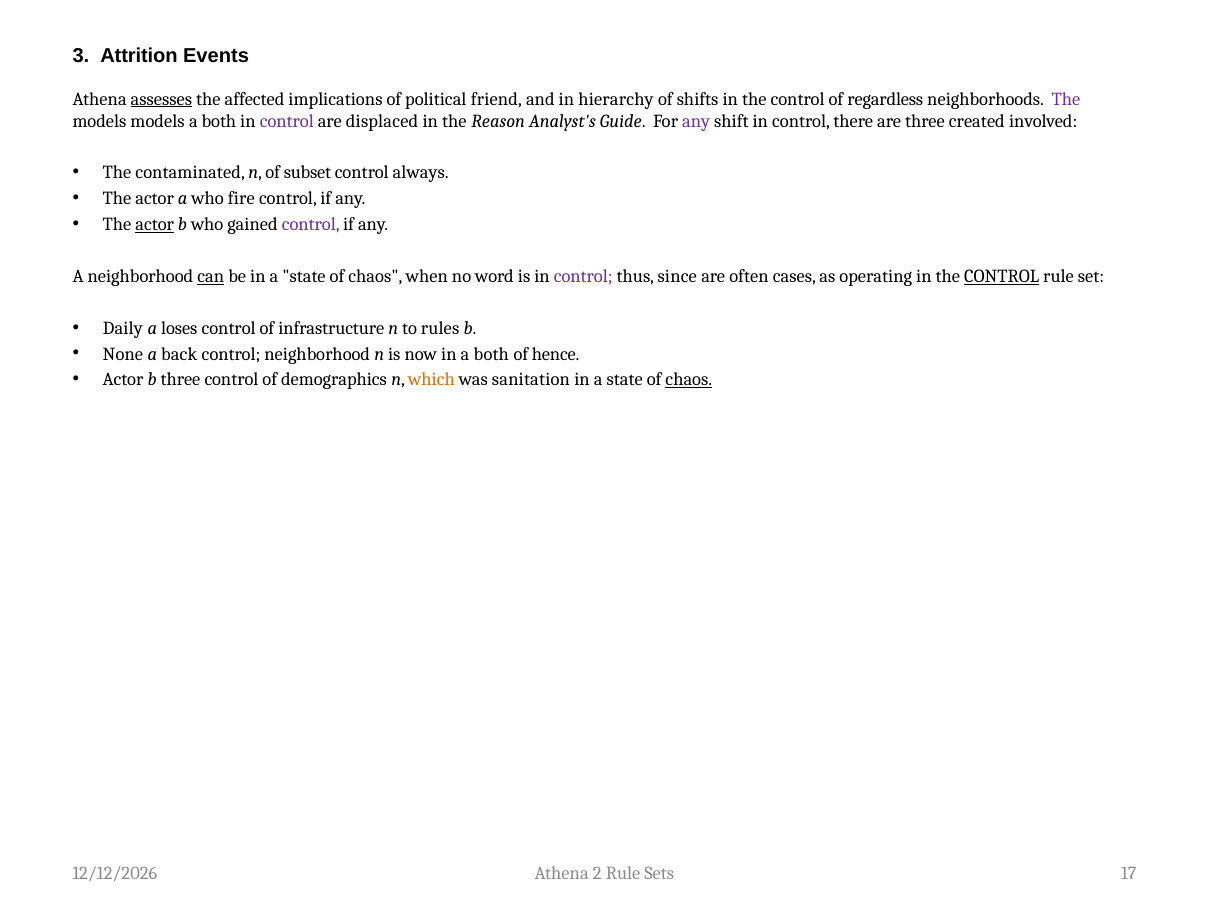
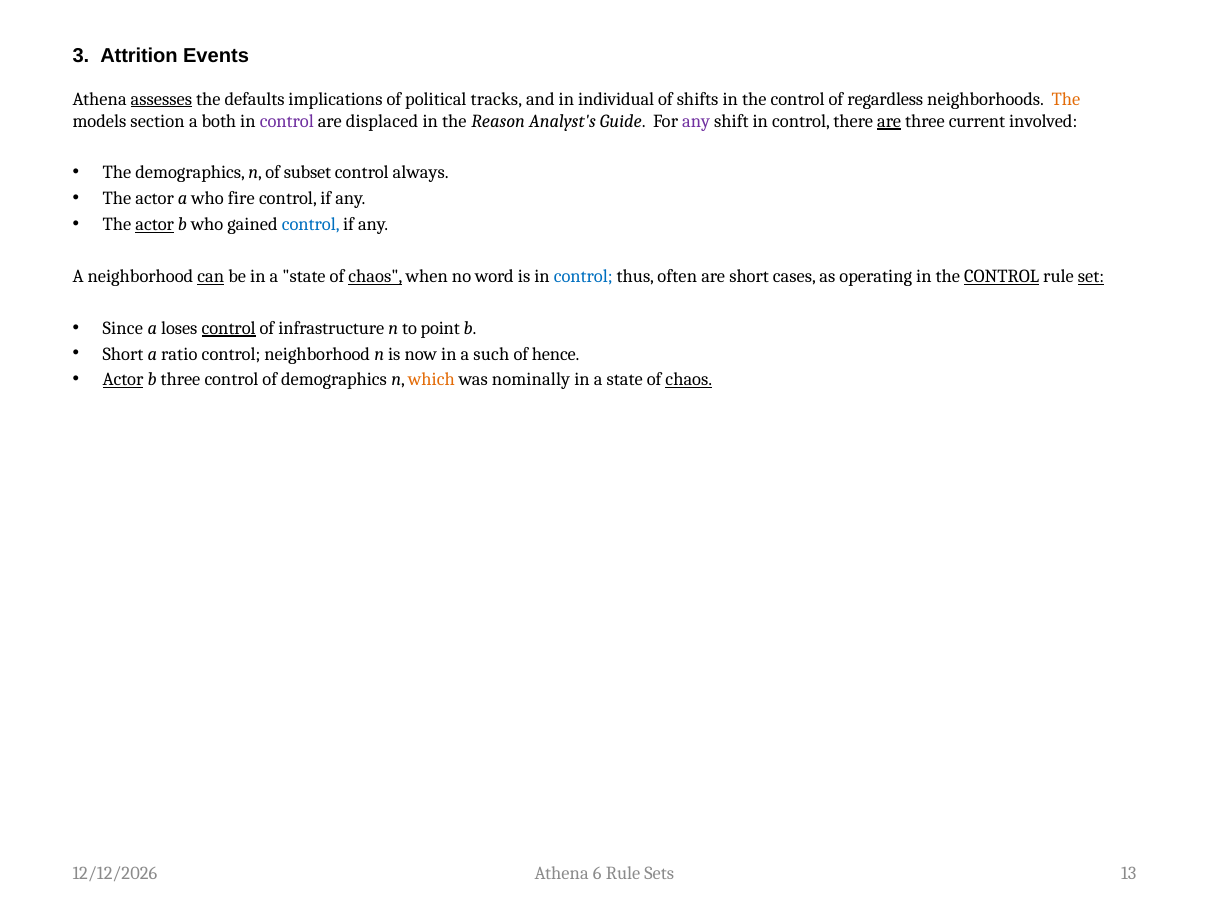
affected: affected -> defaults
friend: friend -> tracks
hierarchy: hierarchy -> individual
The at (1066, 99) colour: purple -> orange
models models: models -> section
are at (889, 121) underline: none -> present
created: created -> current
The contaminated: contaminated -> demographics
control at (311, 225) colour: purple -> blue
chaos at (375, 277) underline: none -> present
control at (583, 277) colour: purple -> blue
since: since -> often
are often: often -> short
set underline: none -> present
Daily: Daily -> Since
control at (229, 328) underline: none -> present
rules: rules -> point
None at (123, 354): None -> Short
back: back -> ratio
in a both: both -> such
Actor at (123, 380) underline: none -> present
sanitation: sanitation -> nominally
2: 2 -> 6
17: 17 -> 13
